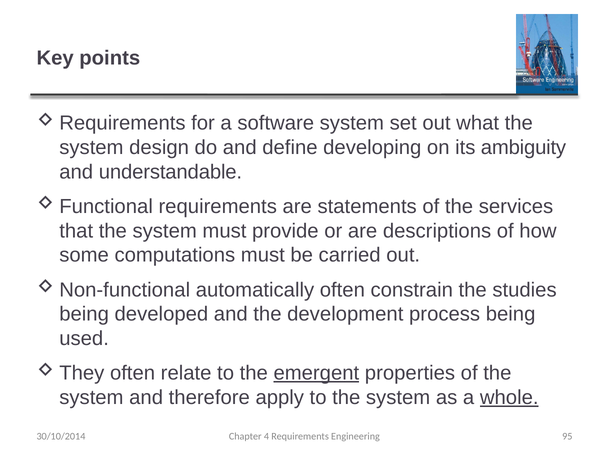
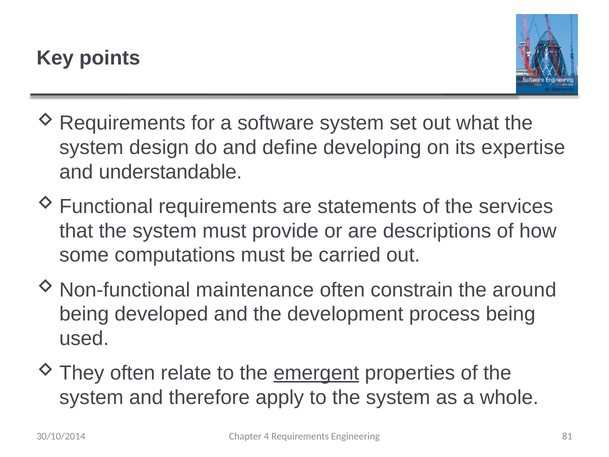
ambiguity: ambiguity -> expertise
automatically: automatically -> maintenance
studies: studies -> around
whole underline: present -> none
95: 95 -> 81
